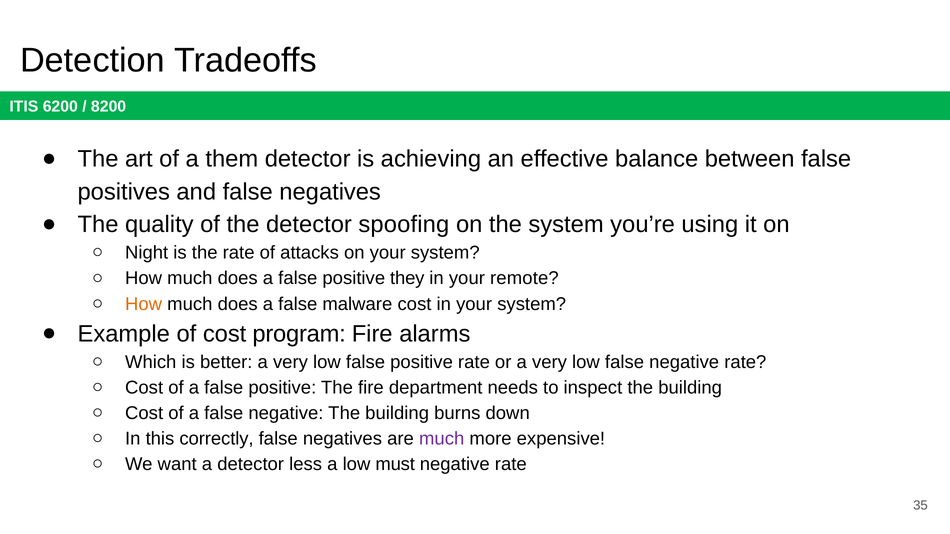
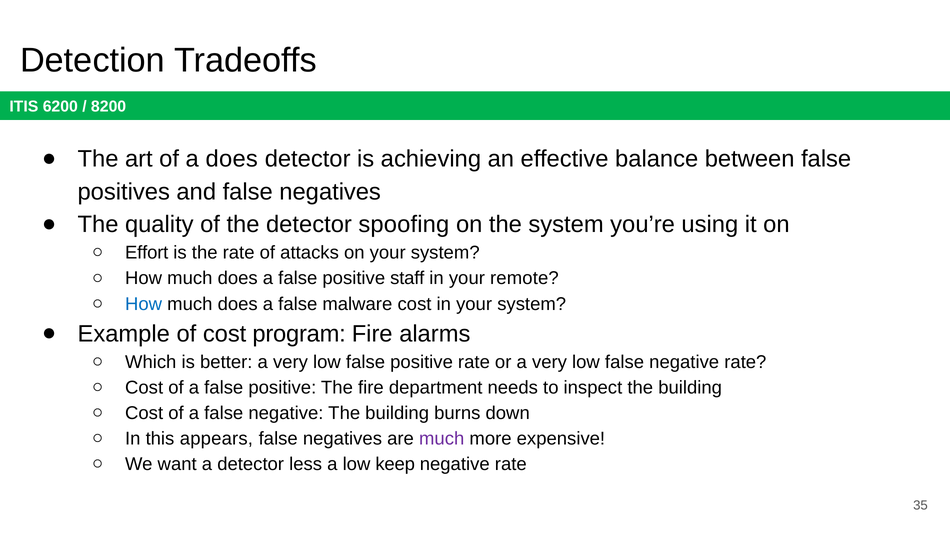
a them: them -> does
Night: Night -> Effort
they: they -> staff
How at (144, 304) colour: orange -> blue
correctly: correctly -> appears
must: must -> keep
